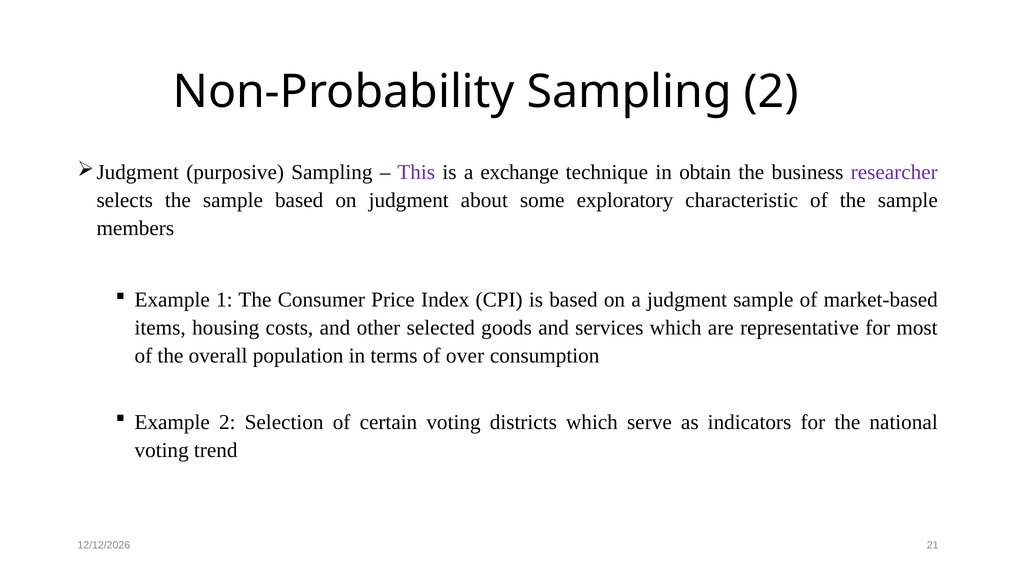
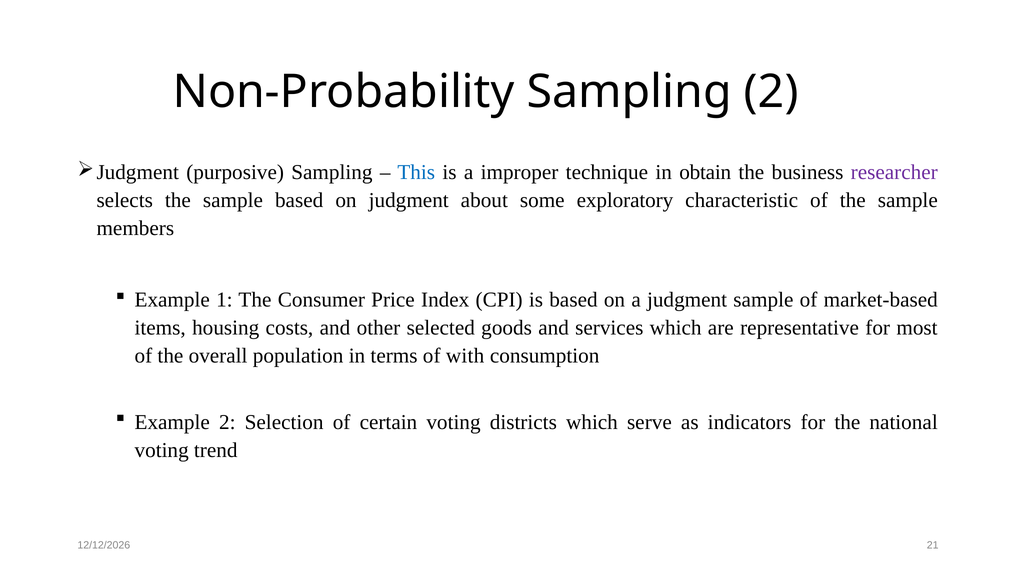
This colour: purple -> blue
exchange: exchange -> improper
over: over -> with
